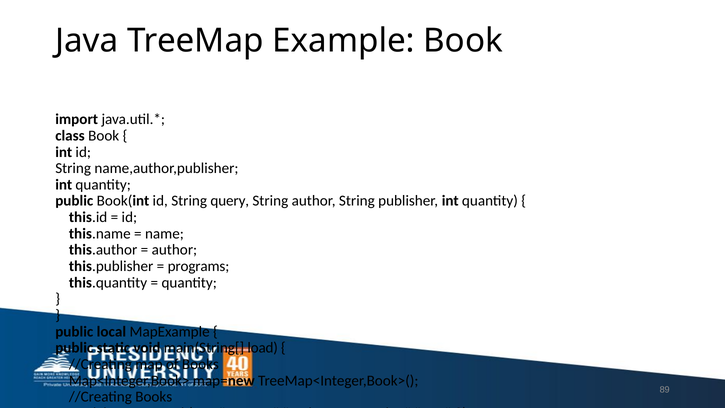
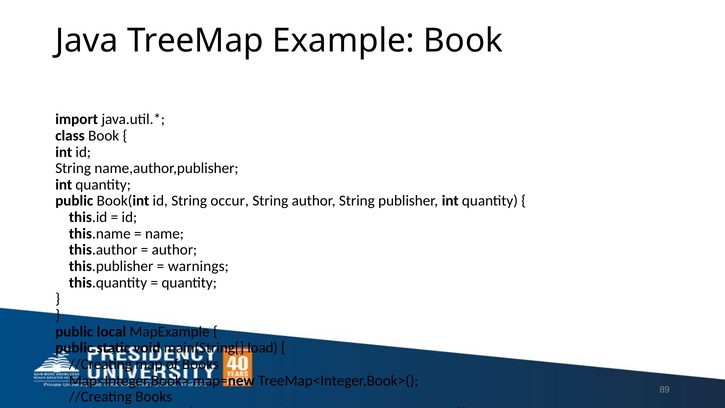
query: query -> occur
programs: programs -> warnings
